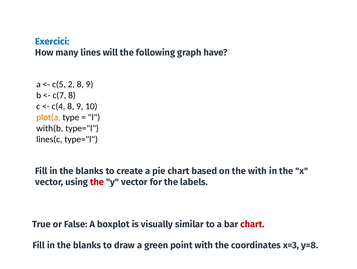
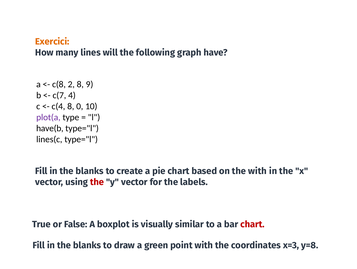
Exercici colour: blue -> orange
c(5: c(5 -> c(8
c(7 8: 8 -> 4
c(4 8 9: 9 -> 0
plot(a colour: orange -> purple
with(b: with(b -> have(b
